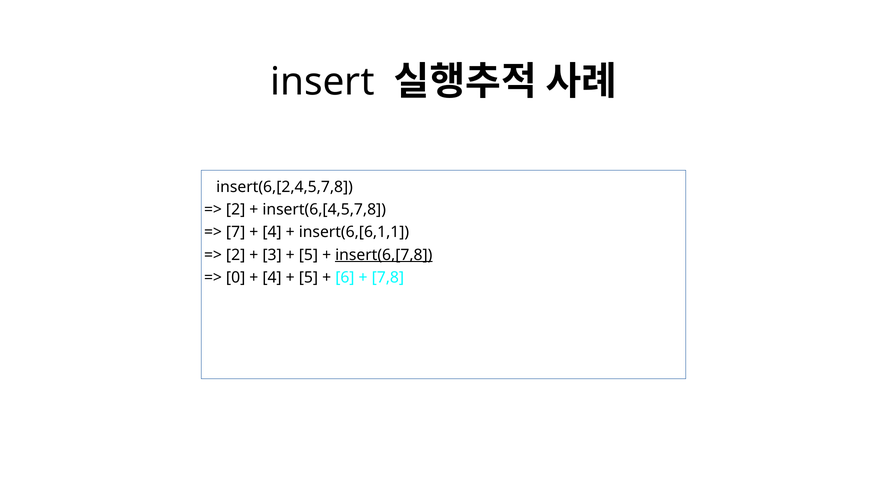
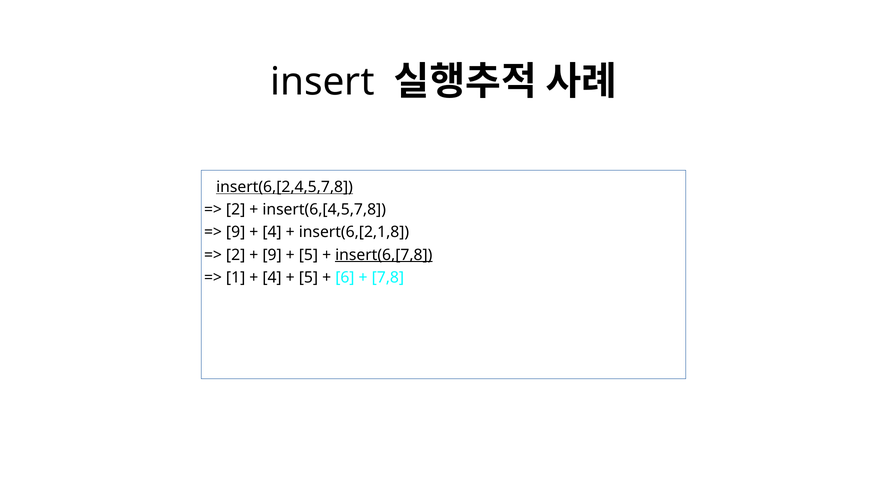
insert(6,[2,4,5,7,8 underline: none -> present
7 at (236, 232): 7 -> 9
insert(6,[6,1,1: insert(6,[6,1,1 -> insert(6,[2,1,8
3 at (272, 255): 3 -> 9
0: 0 -> 1
